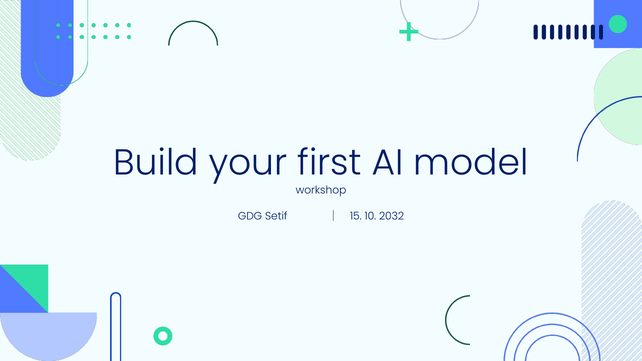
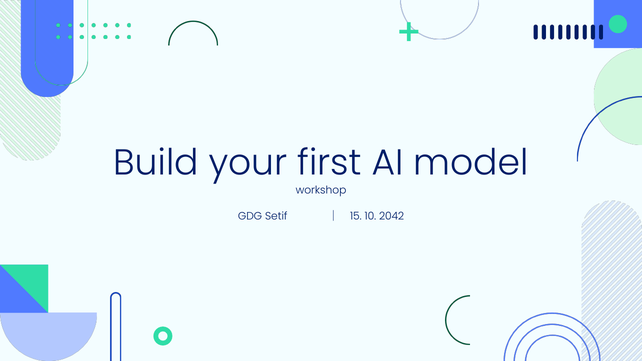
2032: 2032 -> 2042
